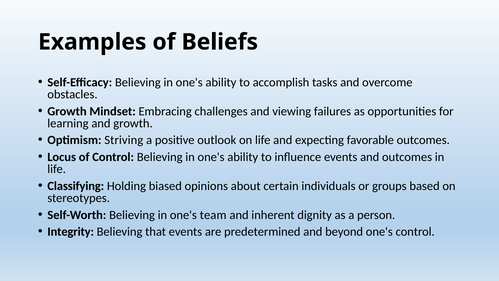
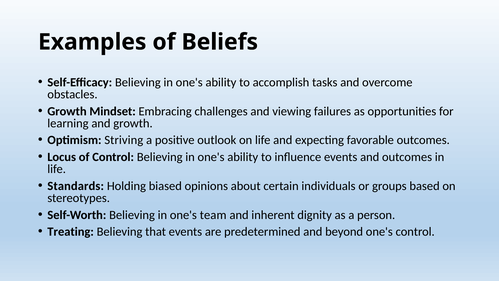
Classifying: Classifying -> Standards
Integrity: Integrity -> Treating
